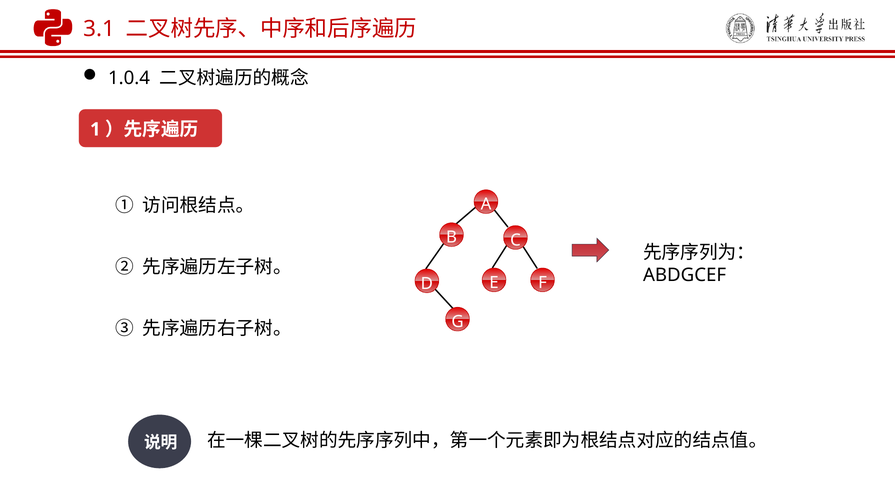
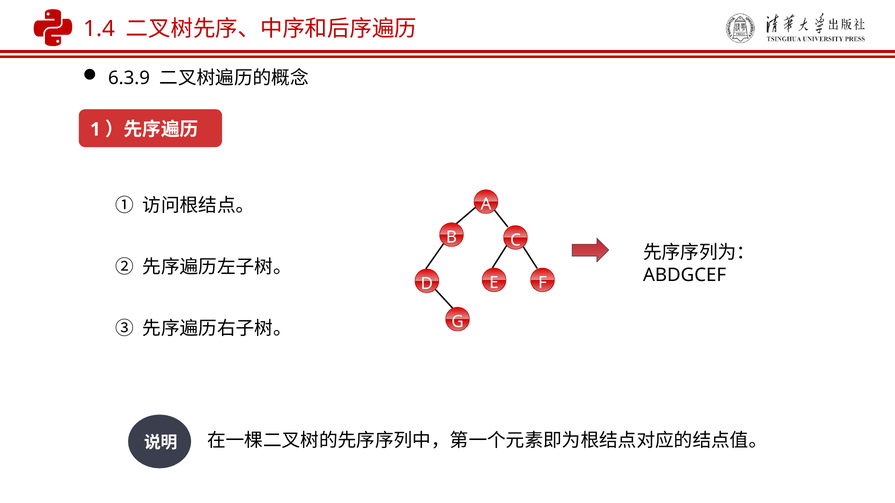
3.1: 3.1 -> 1.4
1.0.4: 1.0.4 -> 6.3.9
